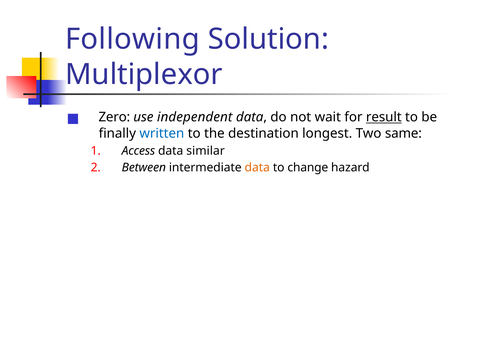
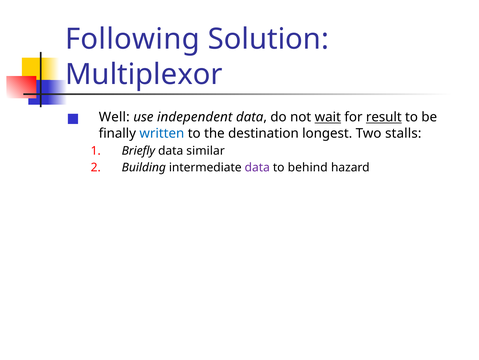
Zero: Zero -> Well
wait underline: none -> present
same: same -> stalls
Access: Access -> Briefly
Between: Between -> Building
data at (257, 167) colour: orange -> purple
change: change -> behind
